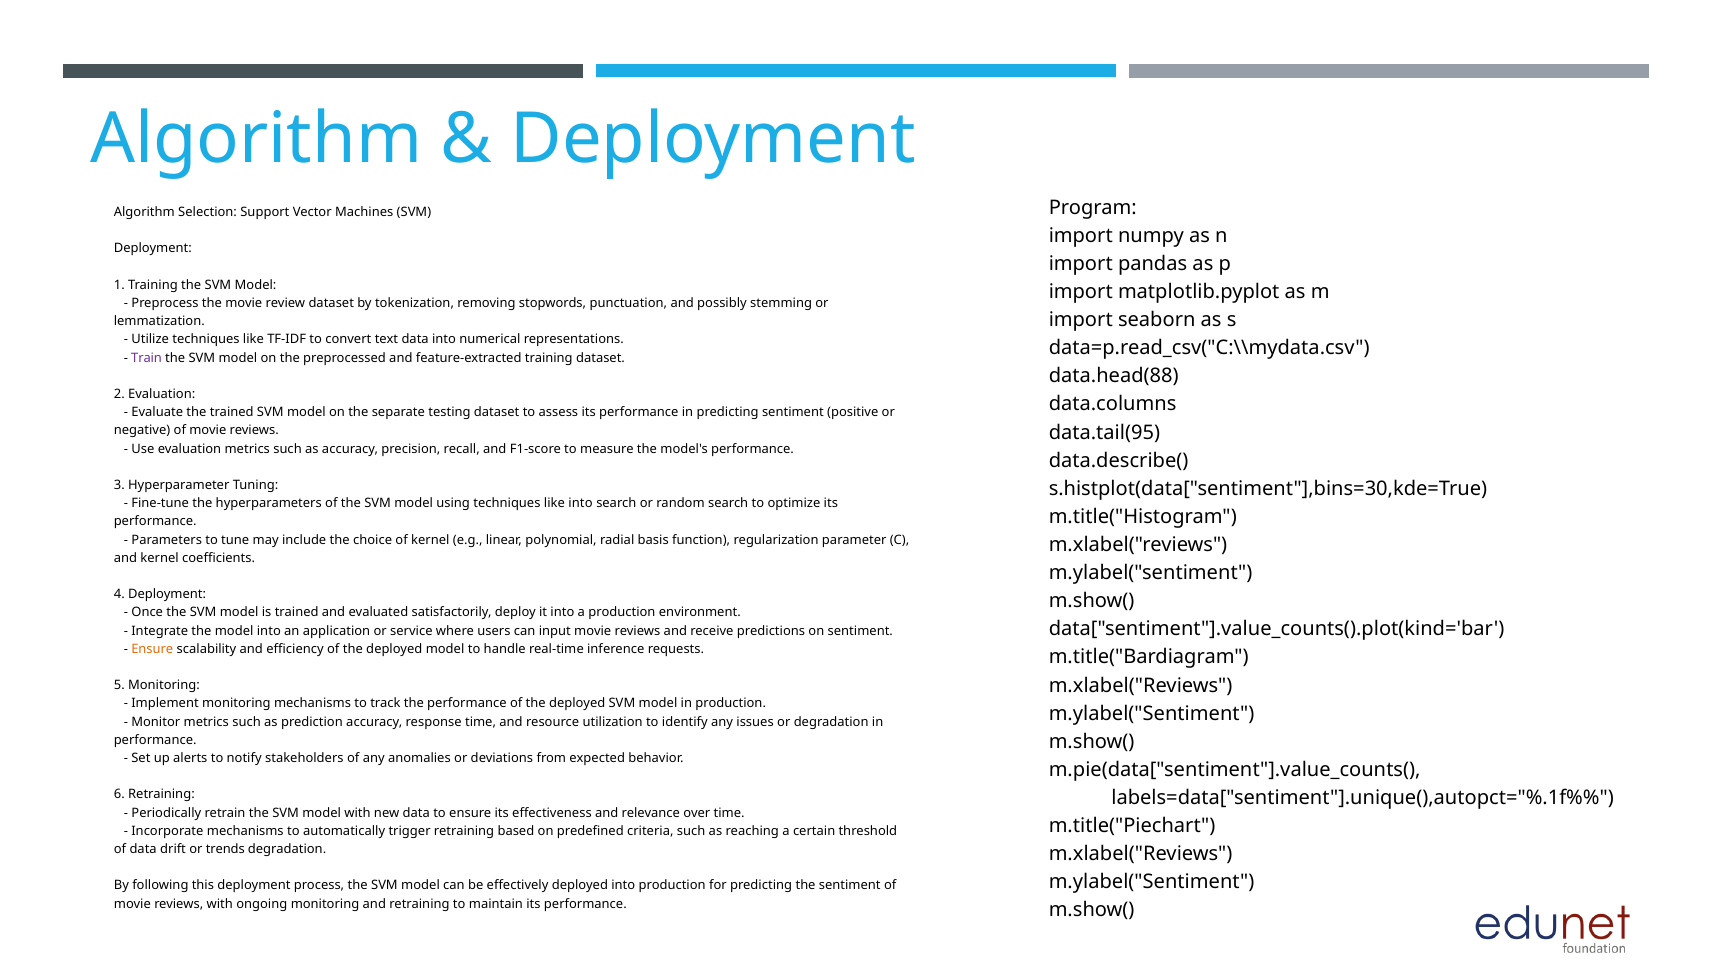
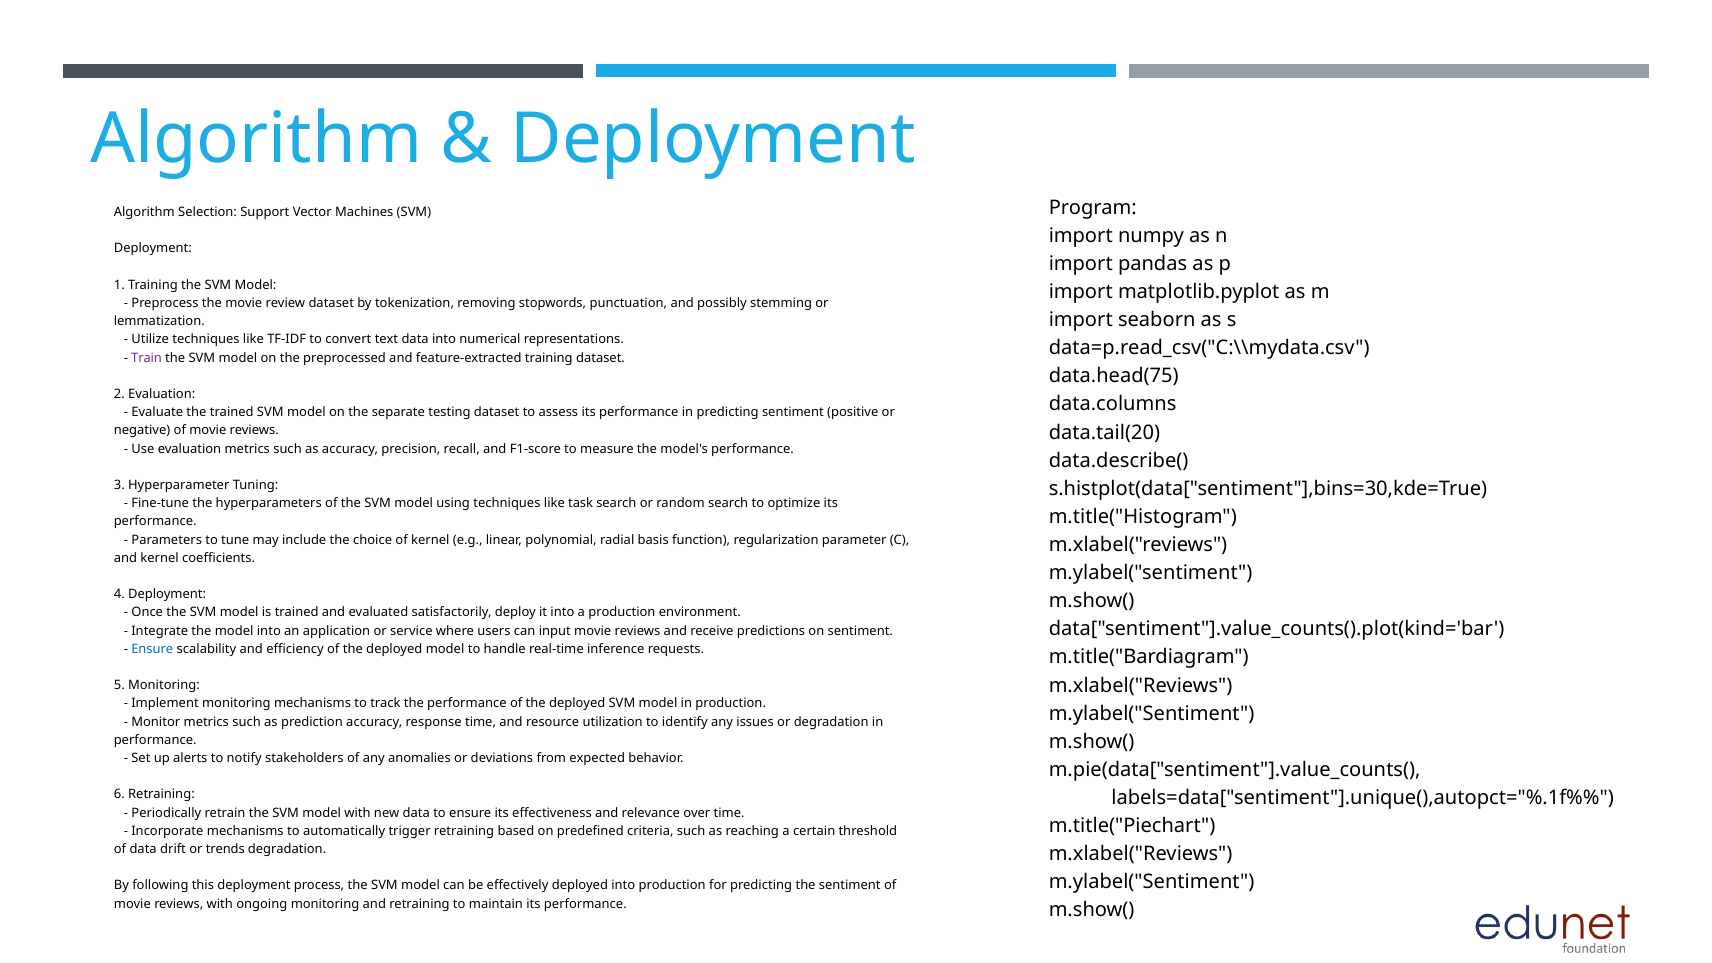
data.head(88: data.head(88 -> data.head(75
data.tail(95: data.tail(95 -> data.tail(20
like into: into -> task
Ensure at (152, 649) colour: orange -> blue
